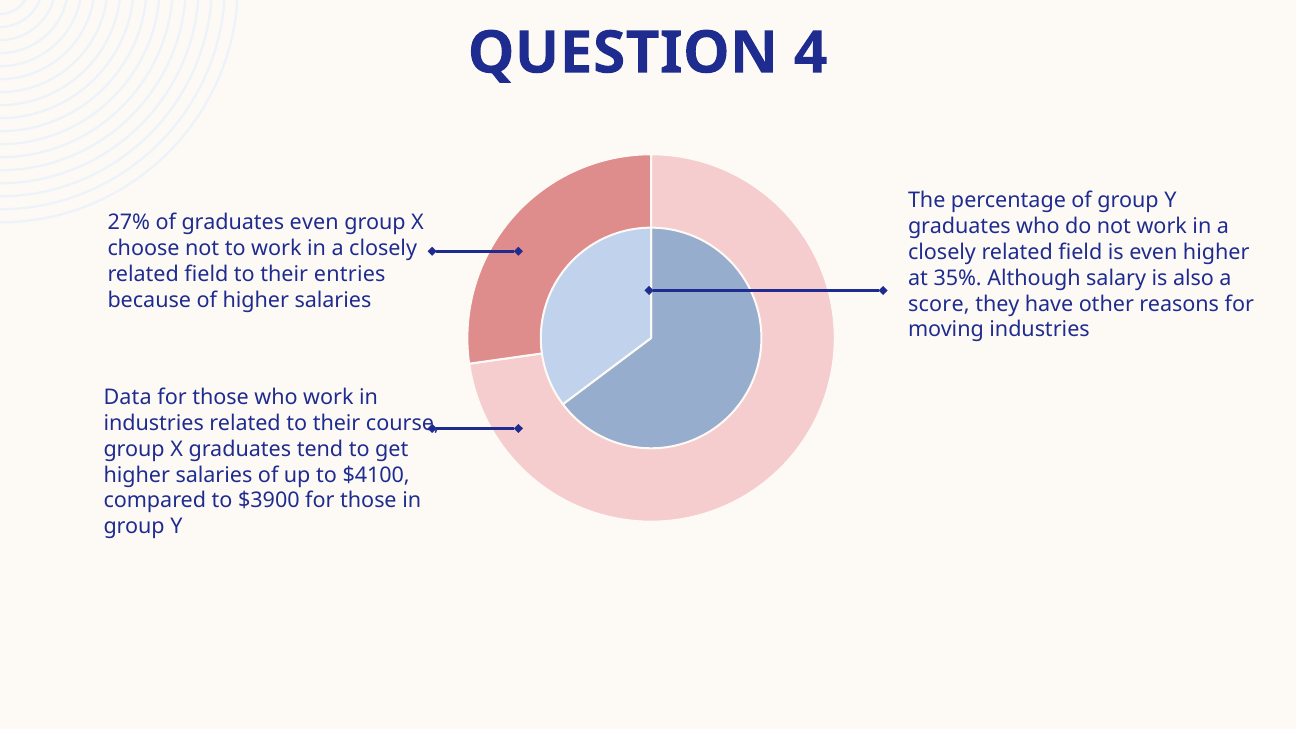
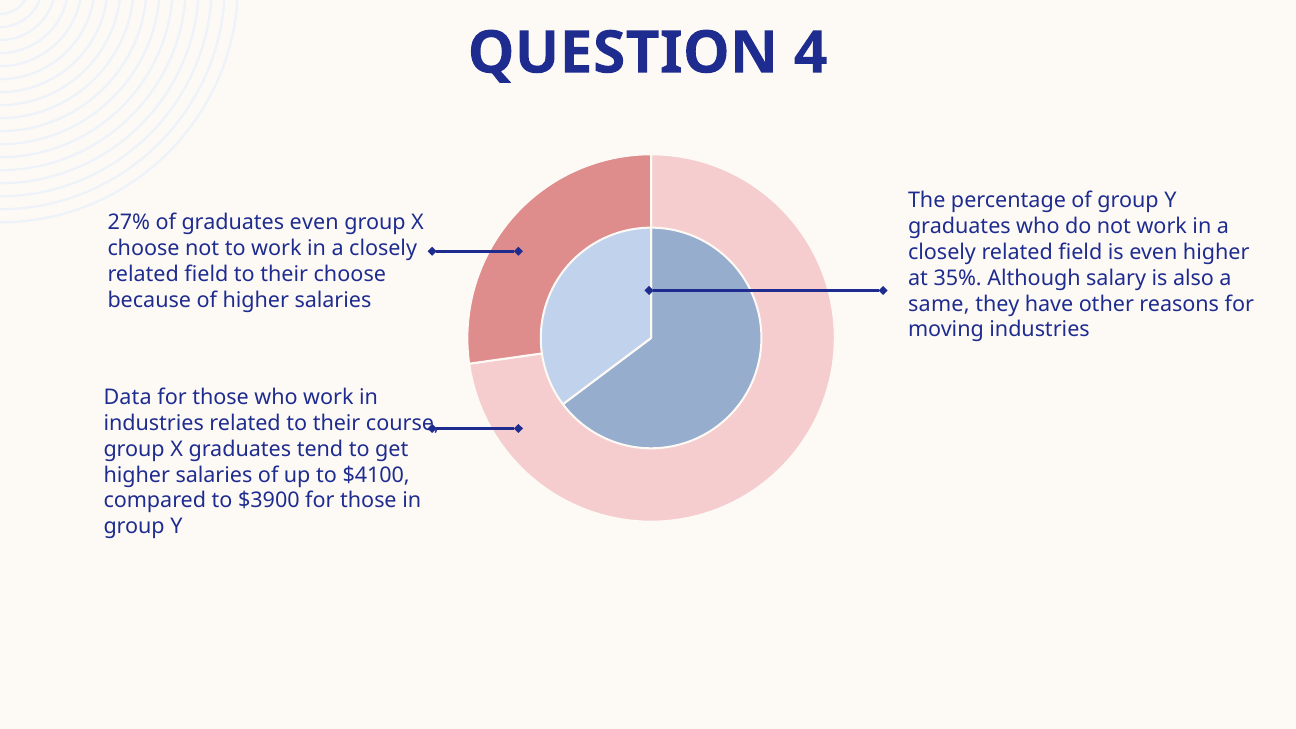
their entries: entries -> choose
score: score -> same
